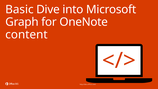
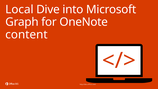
Basic: Basic -> Local
